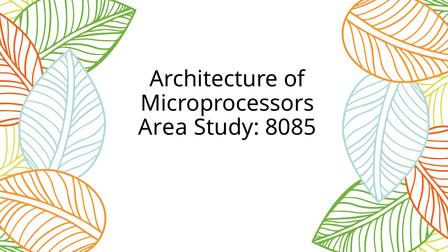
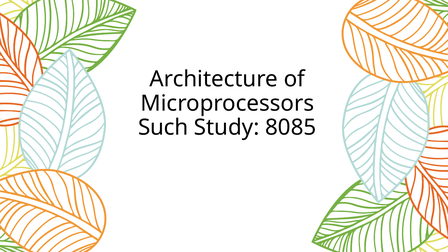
Area: Area -> Such
